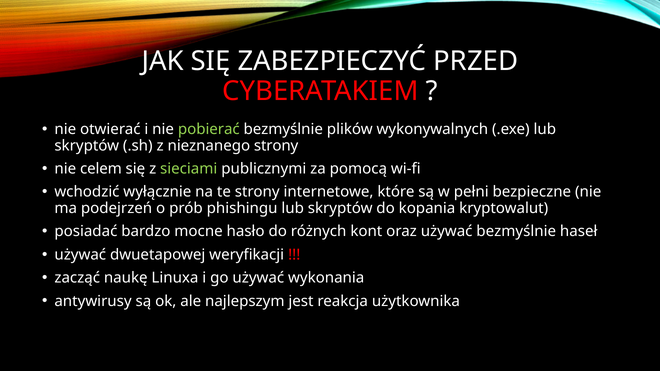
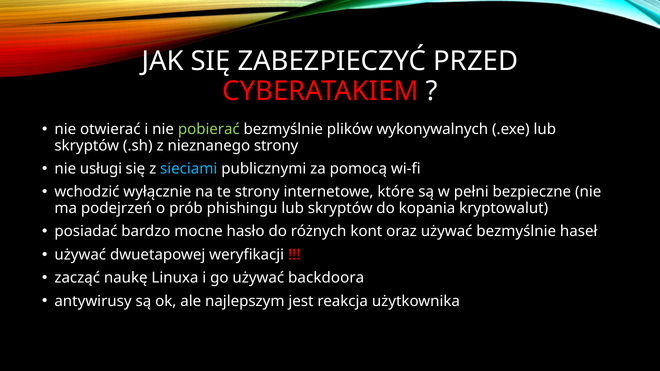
celem: celem -> usługi
sieciami colour: light green -> light blue
wykonania: wykonania -> backdoora
